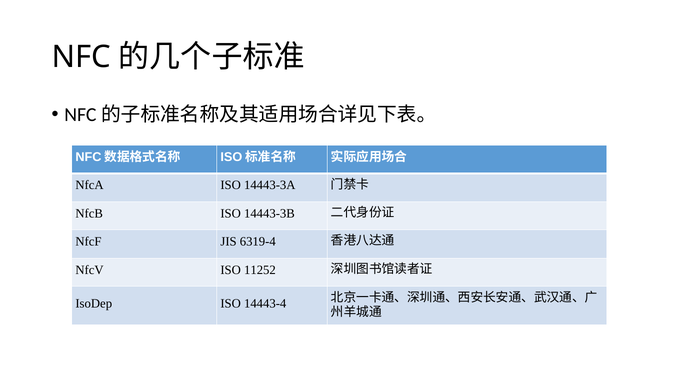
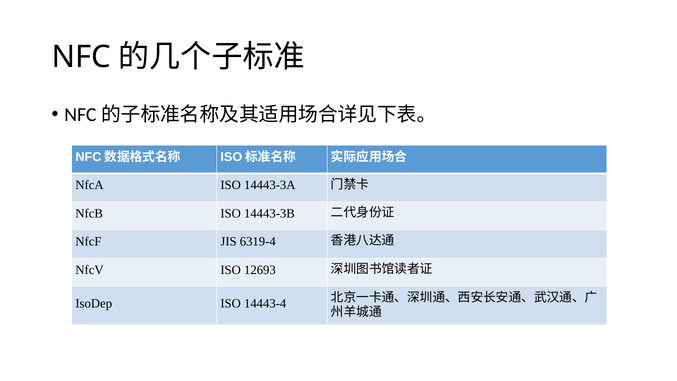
11252: 11252 -> 12693
